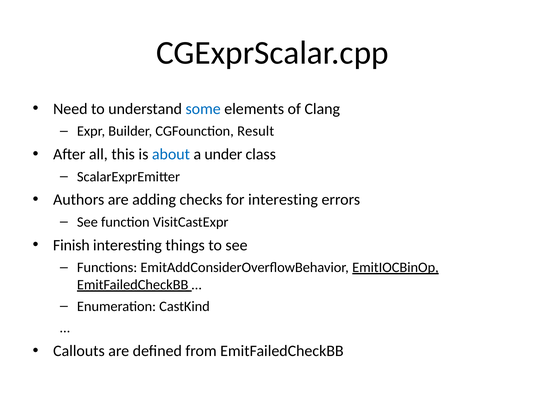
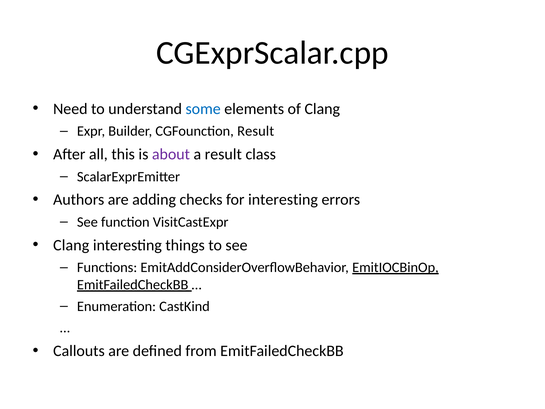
about colour: blue -> purple
a under: under -> result
Finish at (71, 245): Finish -> Clang
